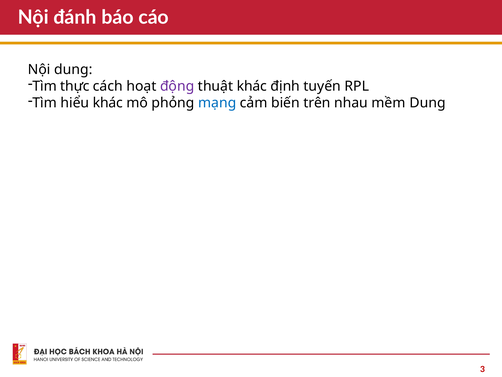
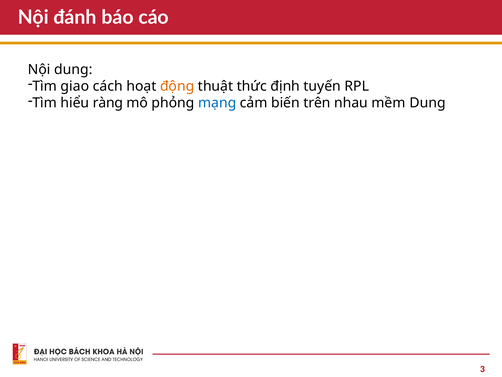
thực: thực -> giao
động colour: purple -> orange
thuật khác: khác -> thức
hiểu khác: khác -> ràng
